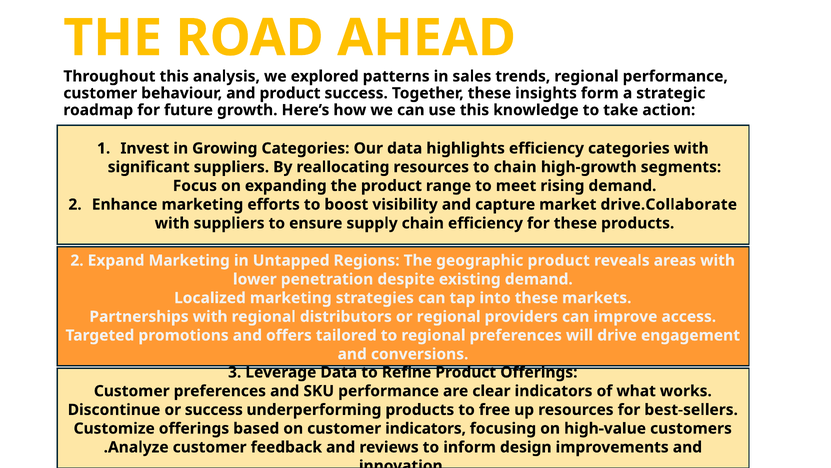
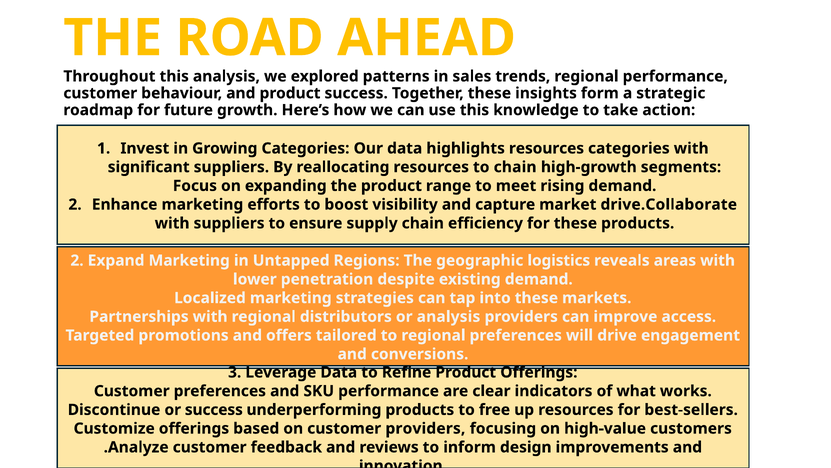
highlights efficiency: efficiency -> resources
geographic product: product -> logistics
or regional: regional -> analysis
customer indicators: indicators -> providers
